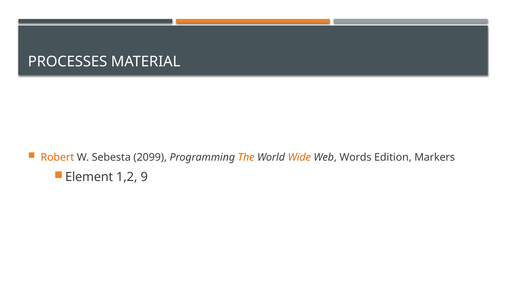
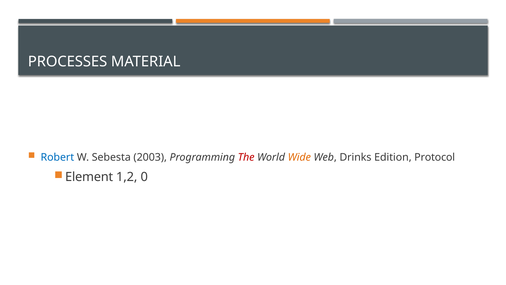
Robert colour: orange -> blue
2099: 2099 -> 2003
The colour: orange -> red
Words: Words -> Drinks
Markers: Markers -> Protocol
9: 9 -> 0
